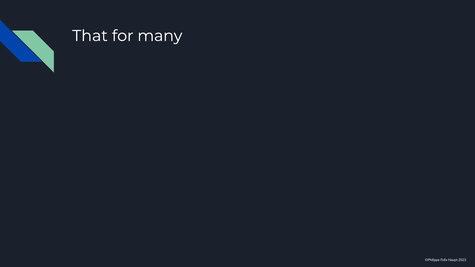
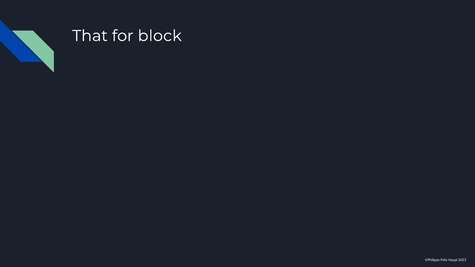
many: many -> block
